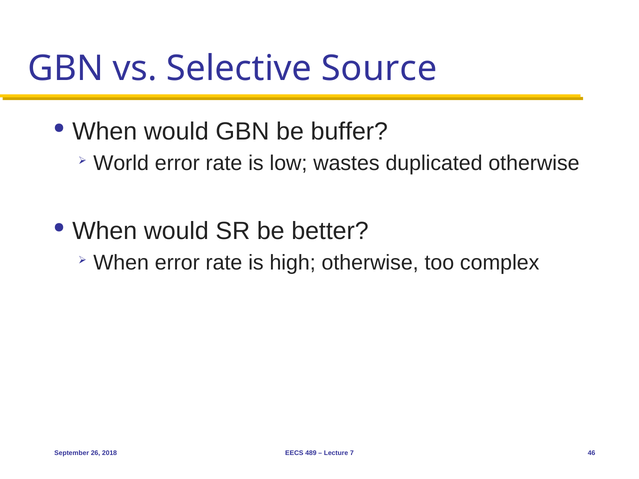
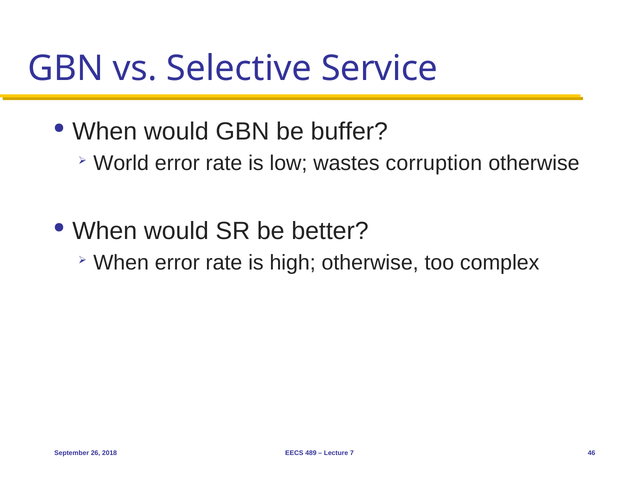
Source: Source -> Service
duplicated: duplicated -> corruption
